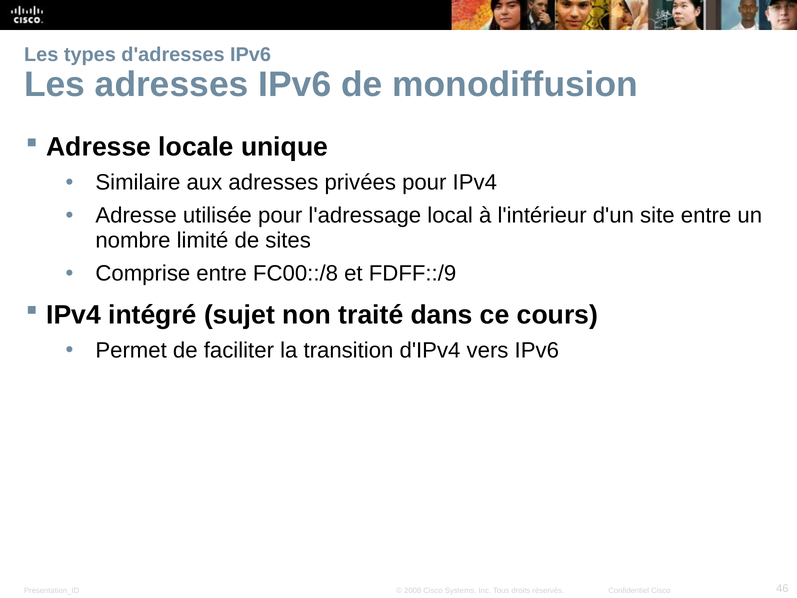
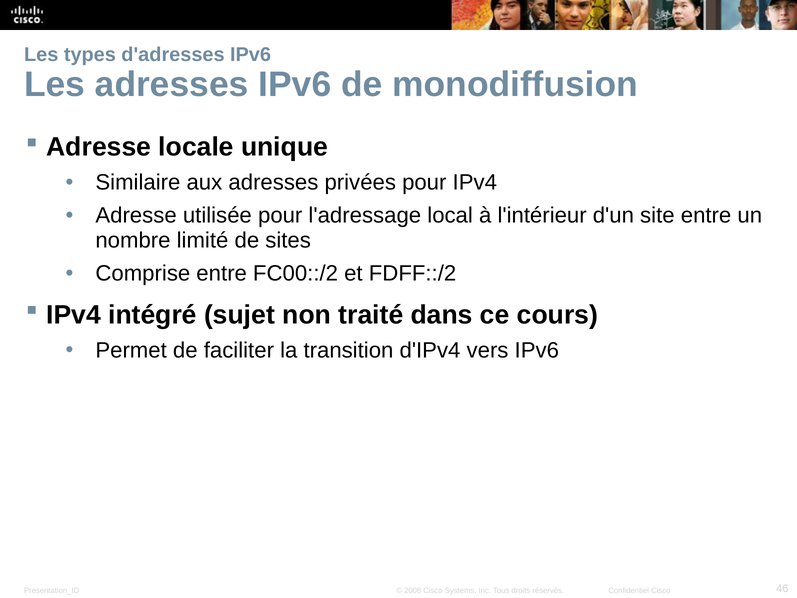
FC00::/8: FC00::/8 -> FC00::/2
FDFF::/9: FDFF::/9 -> FDFF::/2
